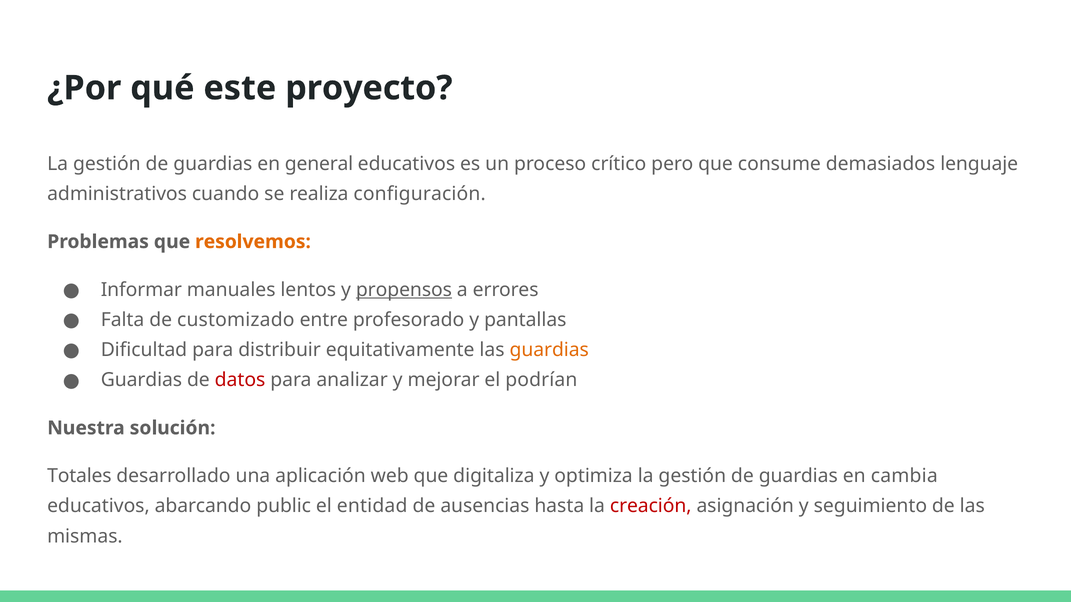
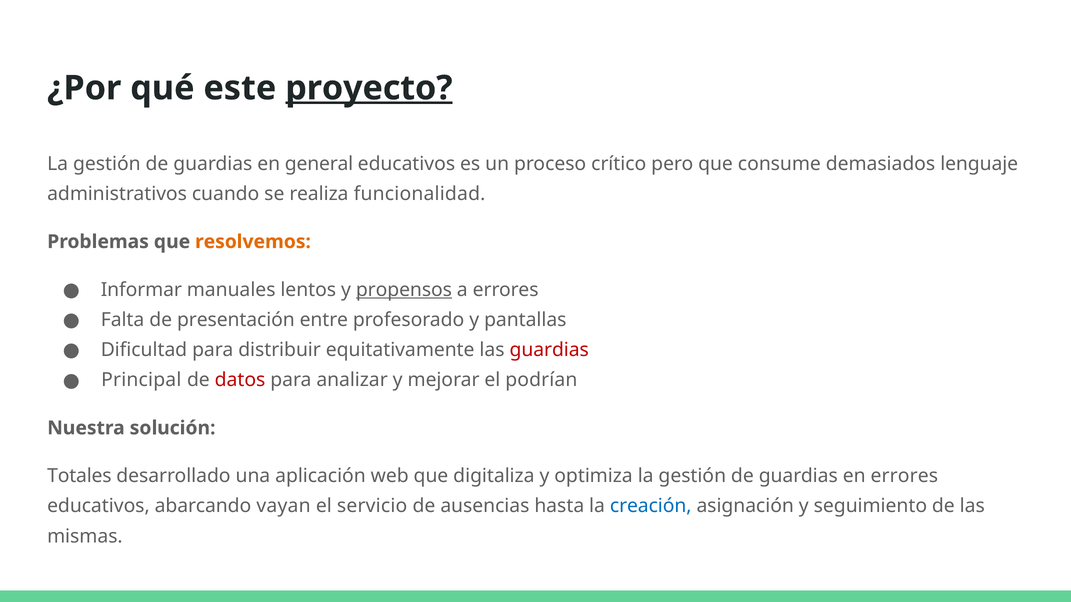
proyecto underline: none -> present
configuración: configuración -> funcionalidad
customizado: customizado -> presentación
guardias at (549, 350) colour: orange -> red
Guardias at (141, 380): Guardias -> Principal
en cambia: cambia -> errores
public: public -> vayan
entidad: entidad -> servicio
creación colour: red -> blue
